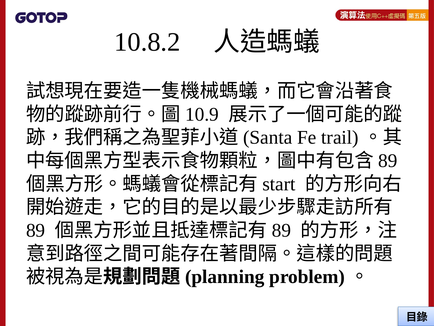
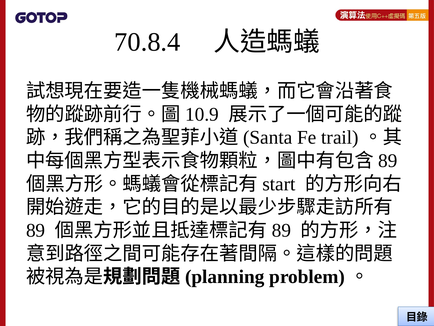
10.8.2: 10.8.2 -> 70.8.4
